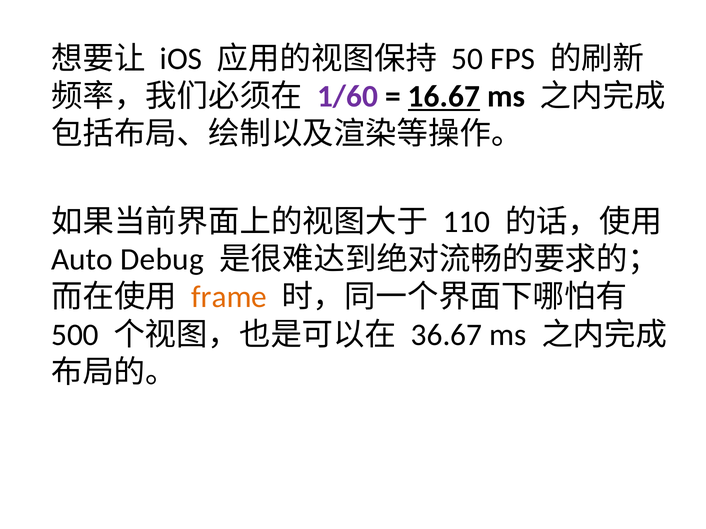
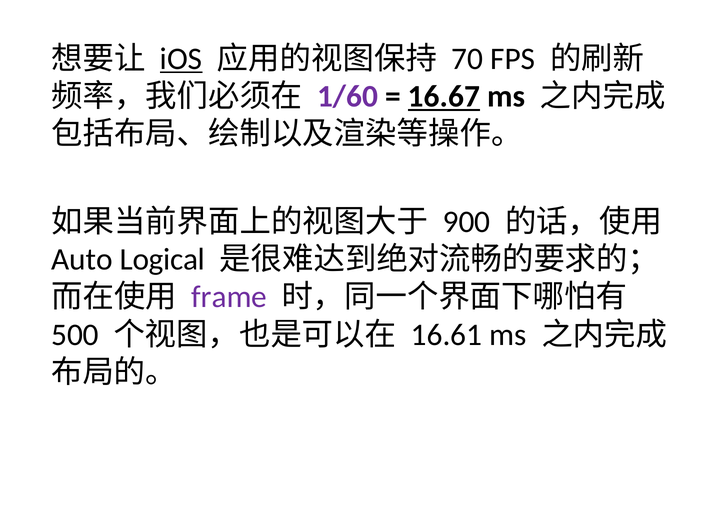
iOS underline: none -> present
50: 50 -> 70
110: 110 -> 900
Debug: Debug -> Logical
frame colour: orange -> purple
36.67: 36.67 -> 16.61
